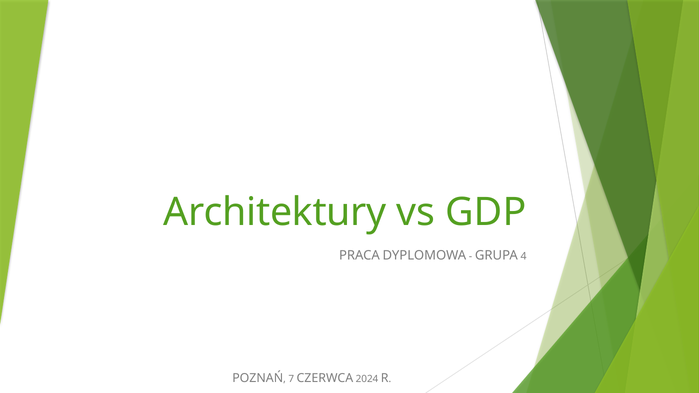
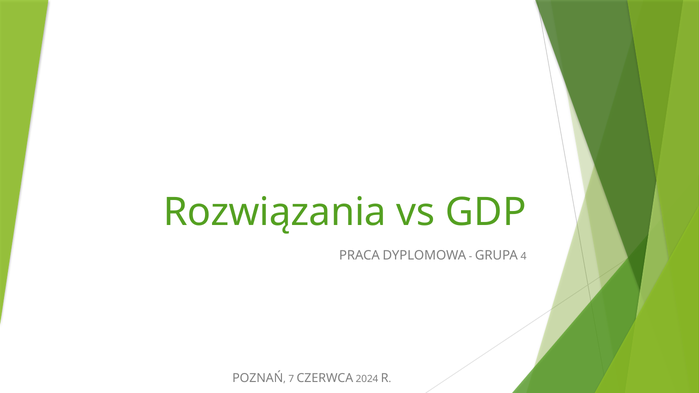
Architektury: Architektury -> Rozwiązania
